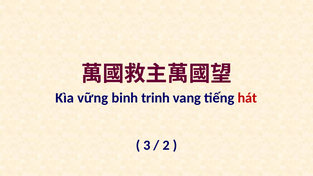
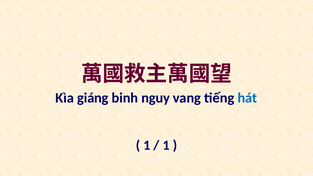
vững: vững -> giáng
trinh: trinh -> nguy
hát colour: red -> blue
3 at (147, 145): 3 -> 1
2 at (166, 145): 2 -> 1
